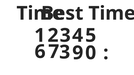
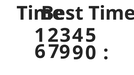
3: 3 -> 9
